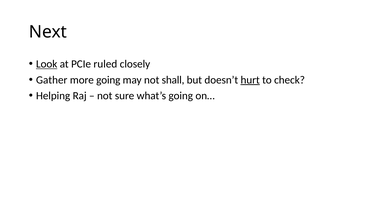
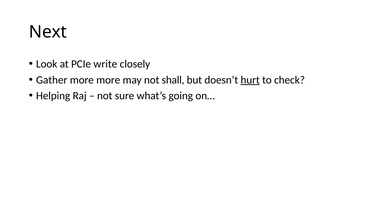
Look underline: present -> none
ruled: ruled -> write
more going: going -> more
